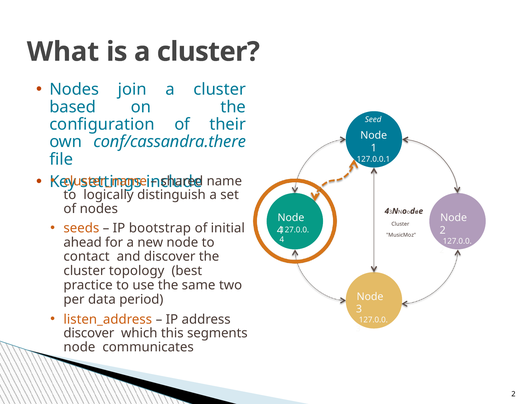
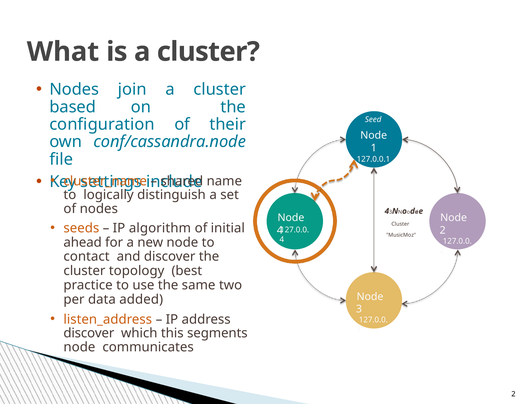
conf/cassandra.there: conf/cassandra.there -> conf/cassandra.node
bootstrap: bootstrap -> algorithm
period: period -> added
